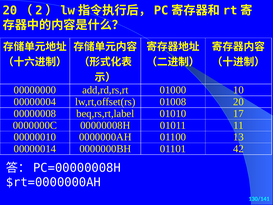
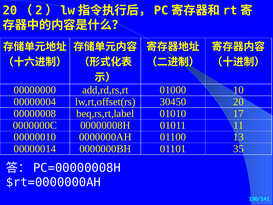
01008: 01008 -> 30450
42: 42 -> 35
